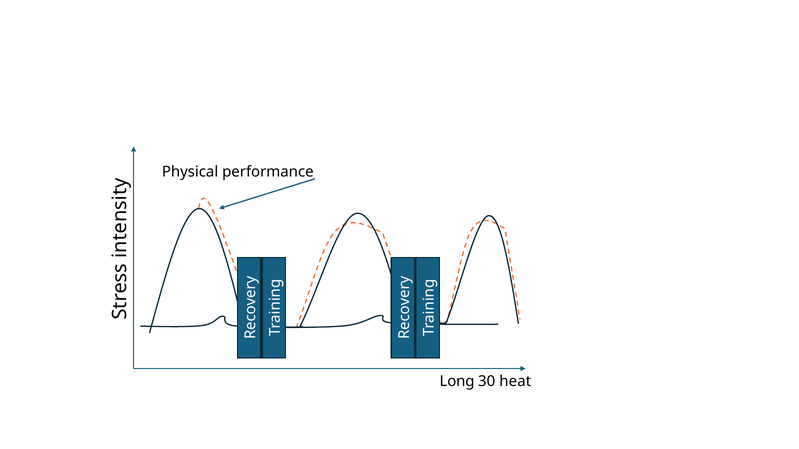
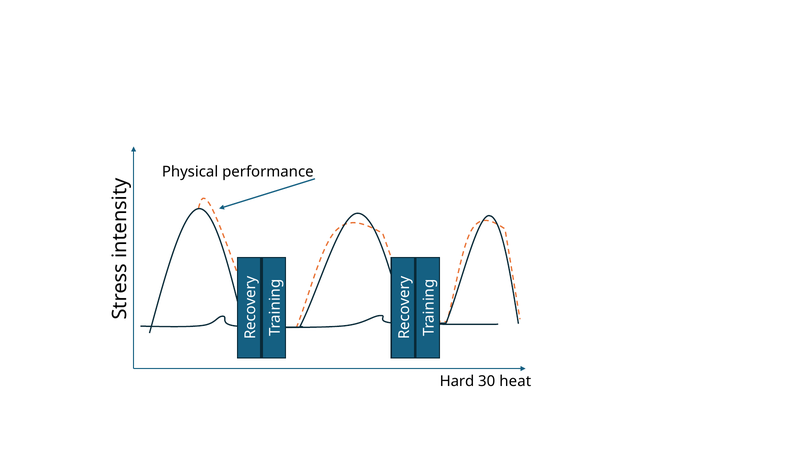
Long: Long -> Hard
